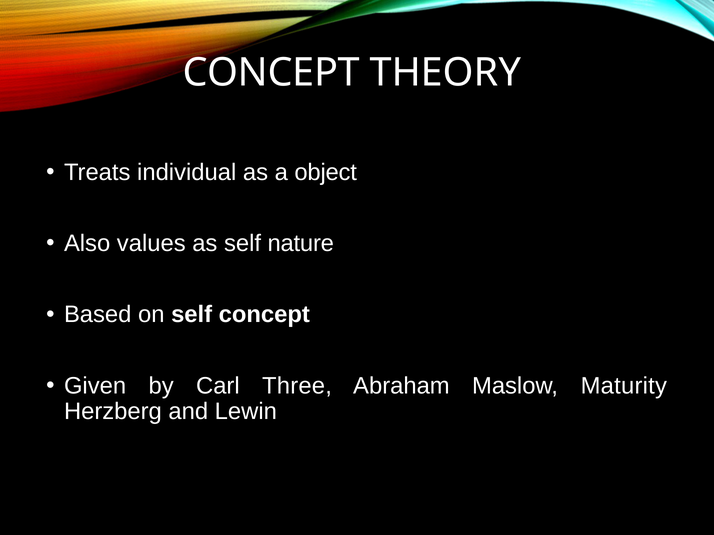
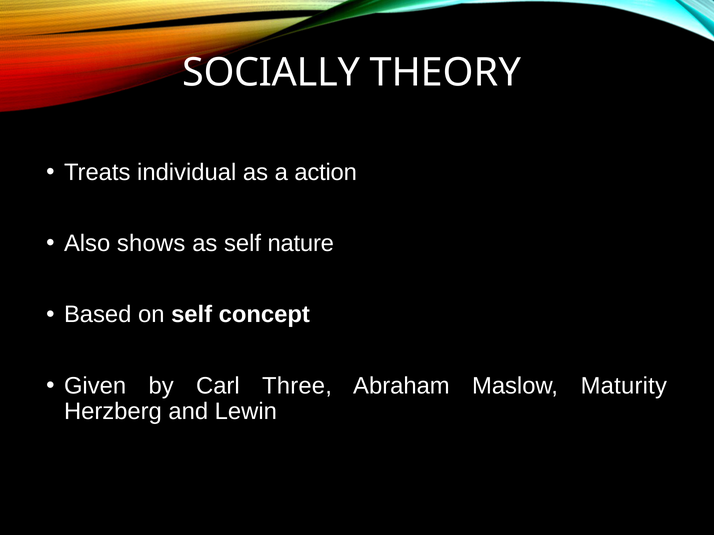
CONCEPT at (271, 73): CONCEPT -> SOCIALLY
object: object -> action
values: values -> shows
